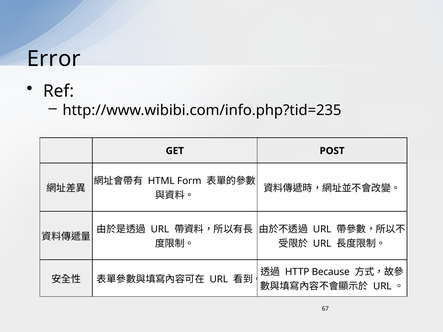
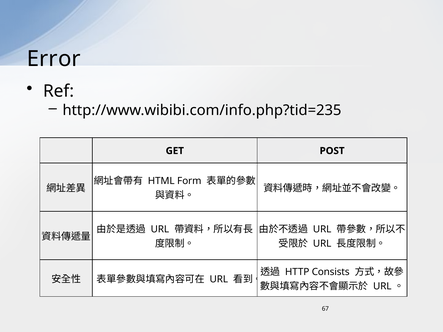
Because: Because -> Consists
